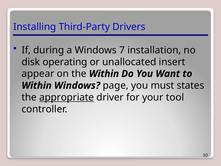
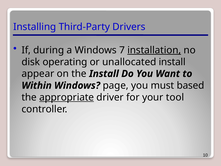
installation underline: none -> present
unallocated insert: insert -> install
the Within: Within -> Install
states: states -> based
